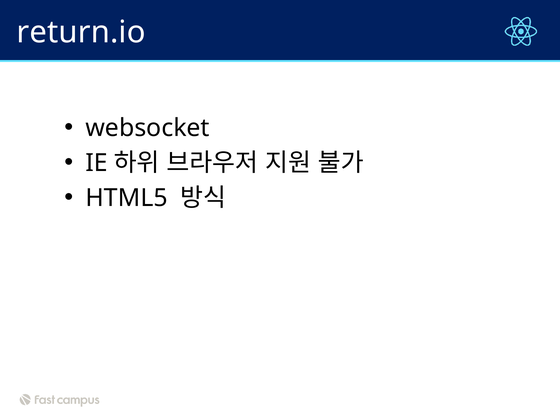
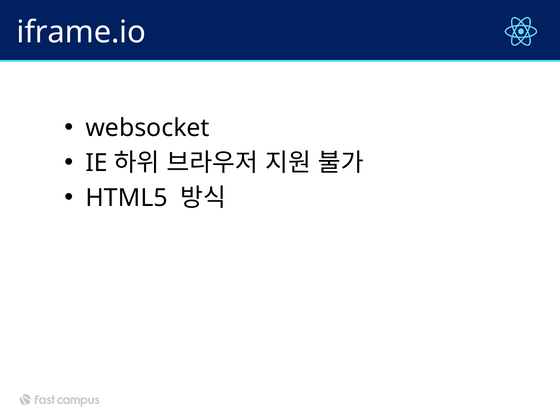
return.io: return.io -> iframe.io
